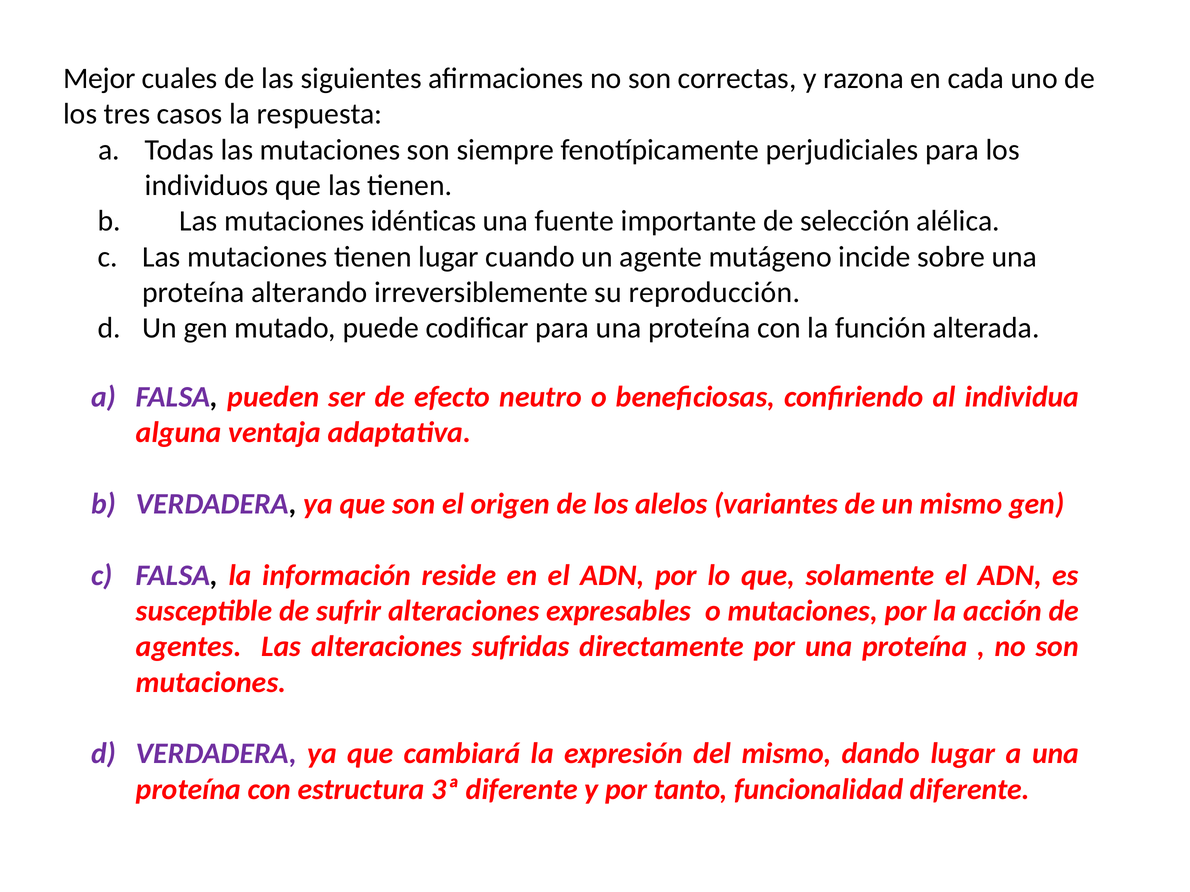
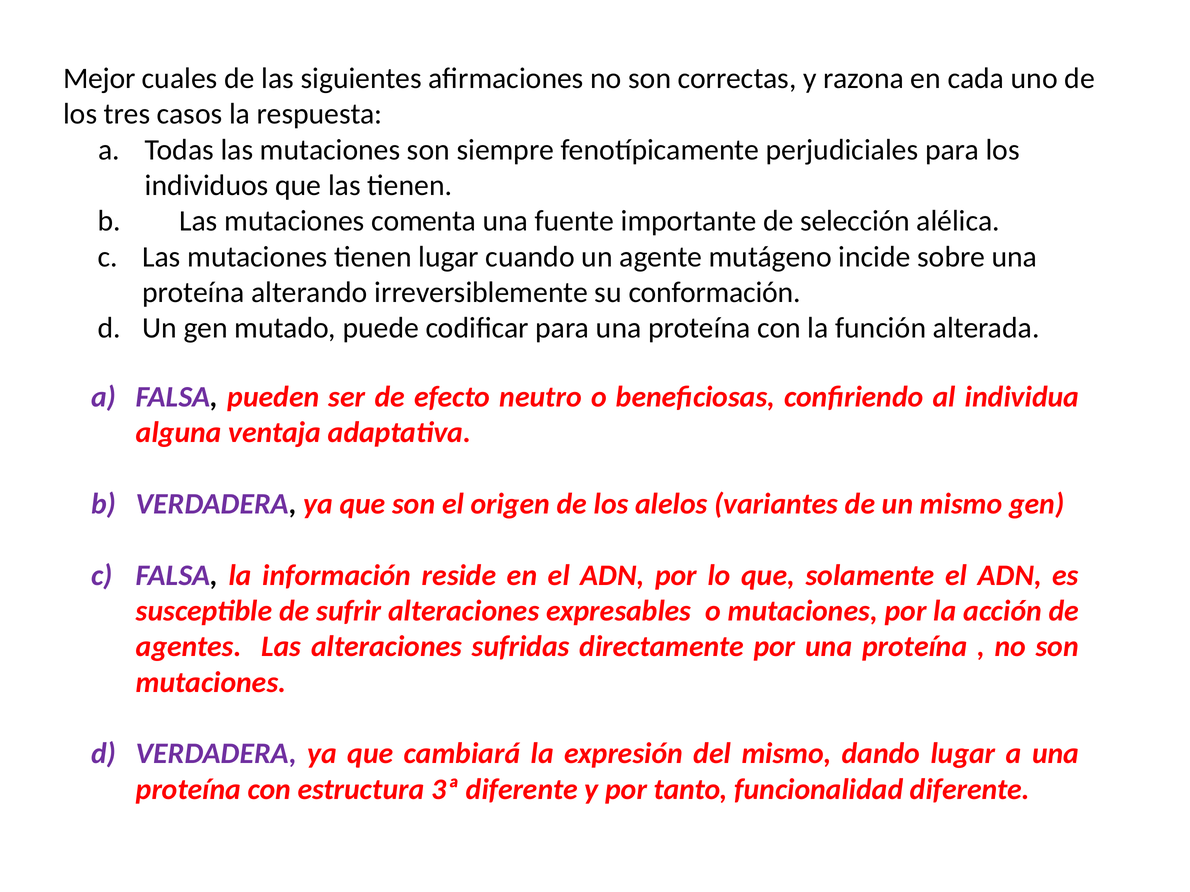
idénticas: idénticas -> comenta
reproducción: reproducción -> conformación
